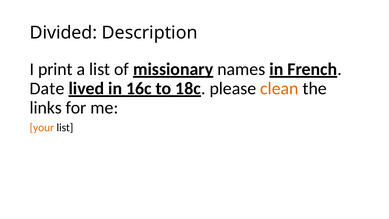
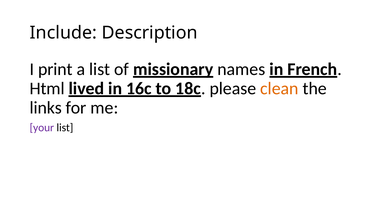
Divided: Divided -> Include
Date: Date -> Html
your colour: orange -> purple
